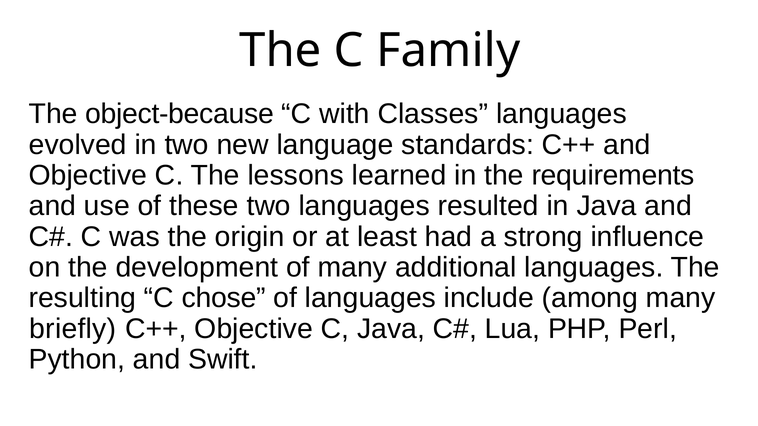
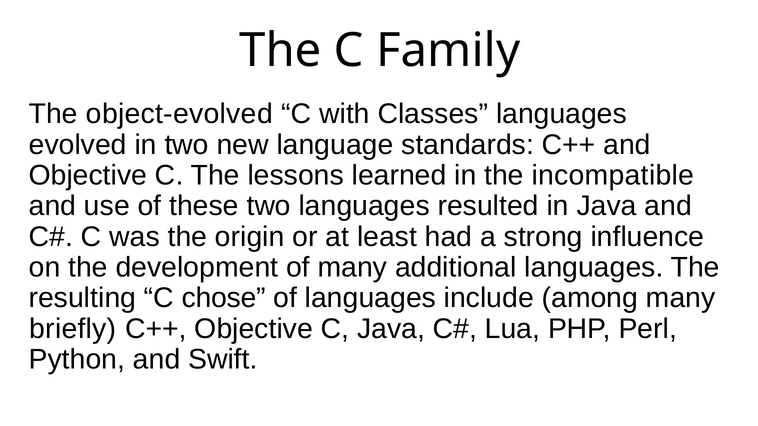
object-because: object-because -> object-evolved
requirements: requirements -> incompatible
